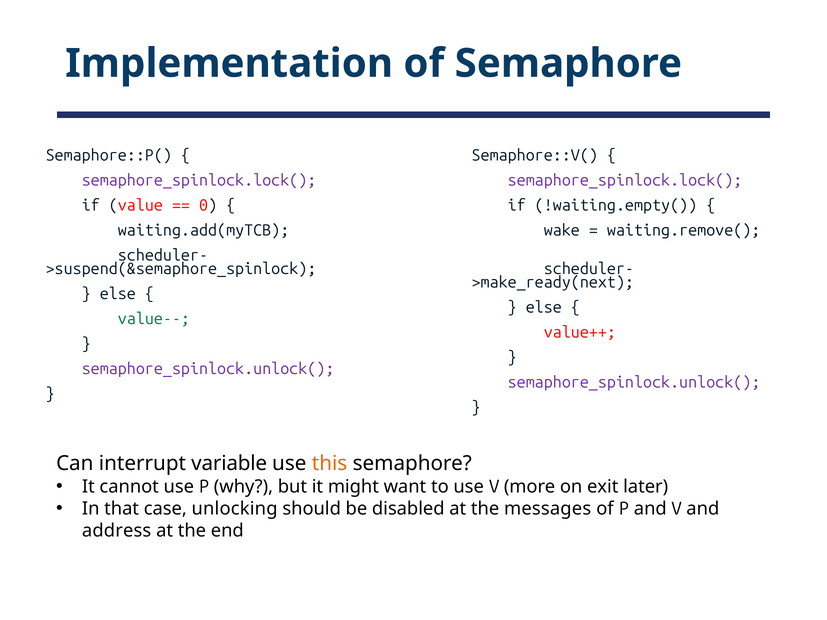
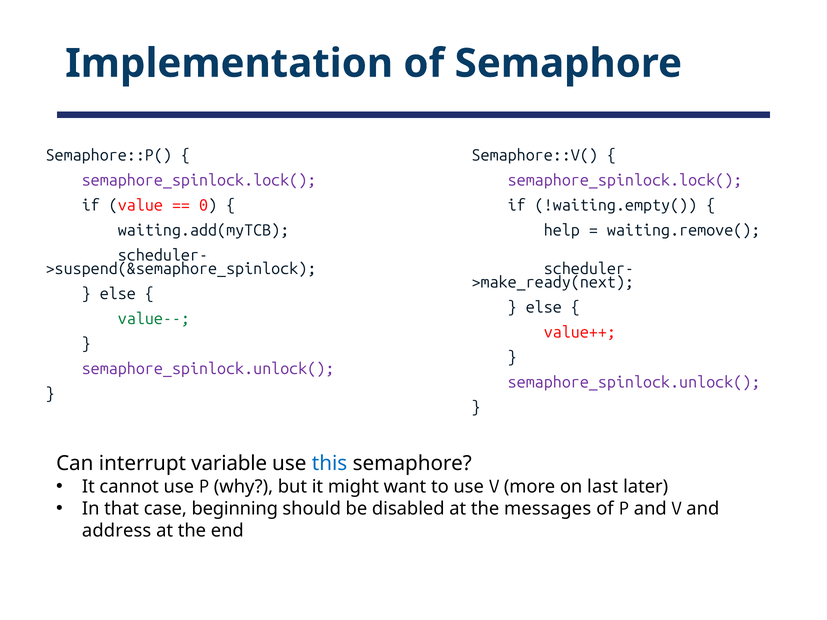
wake: wake -> help
this colour: orange -> blue
exit: exit -> last
unlocking: unlocking -> beginning
